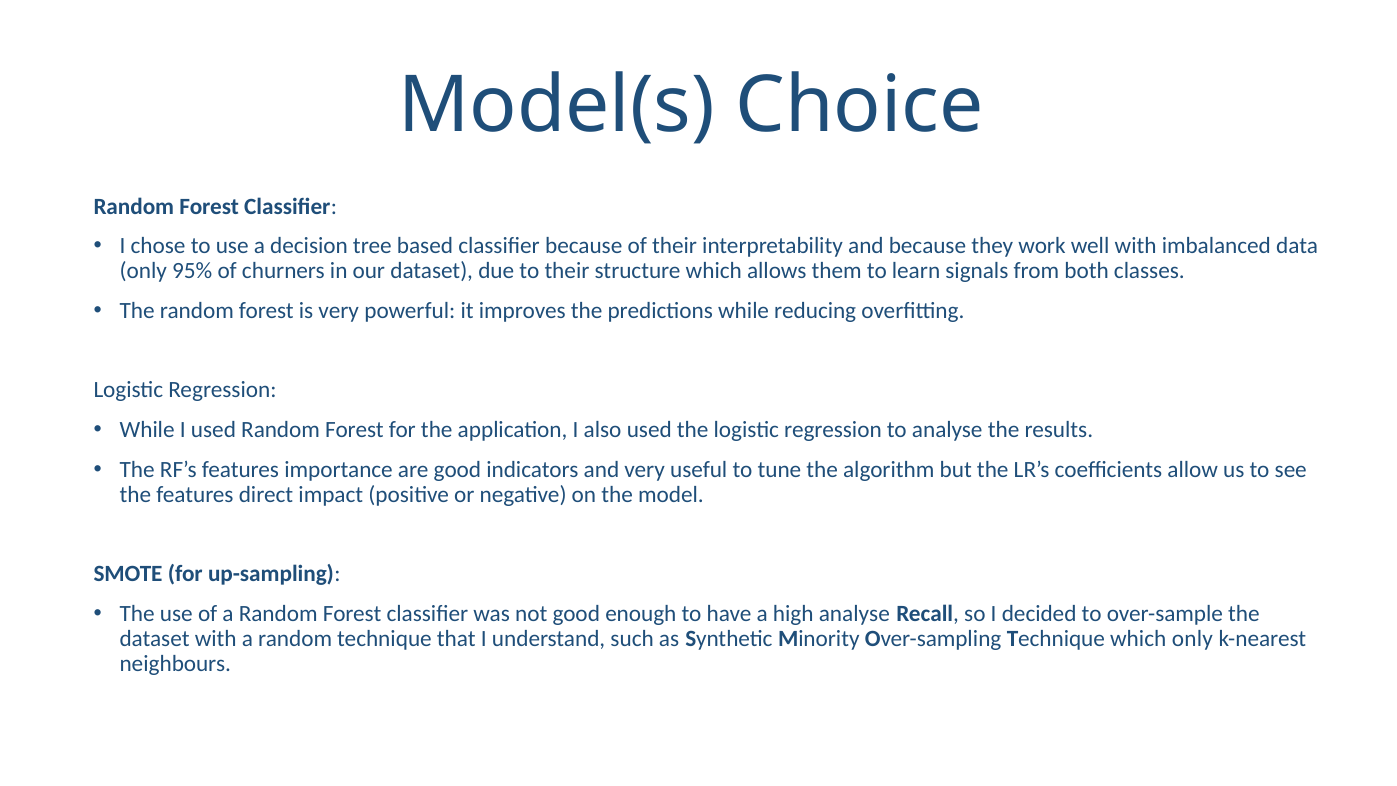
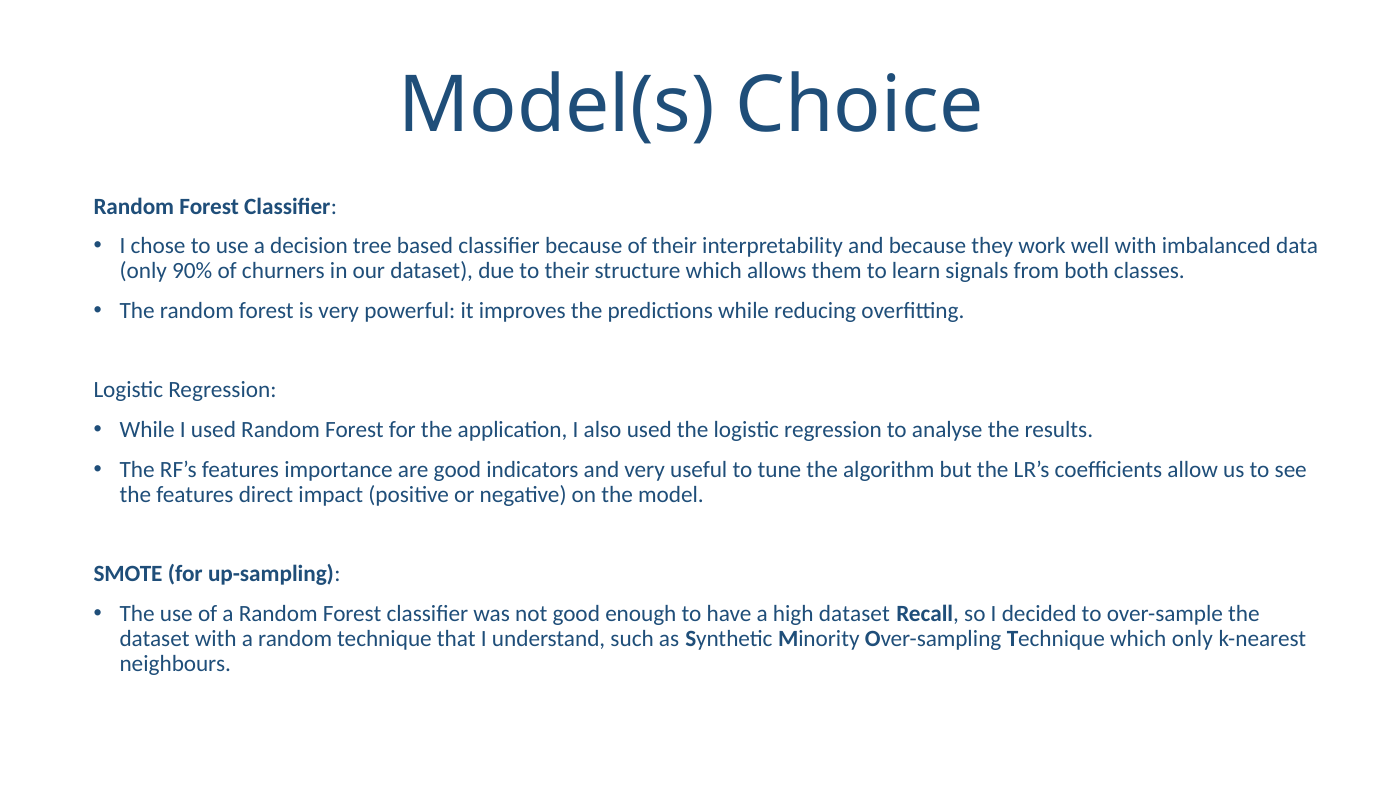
95%: 95% -> 90%
high analyse: analyse -> dataset
